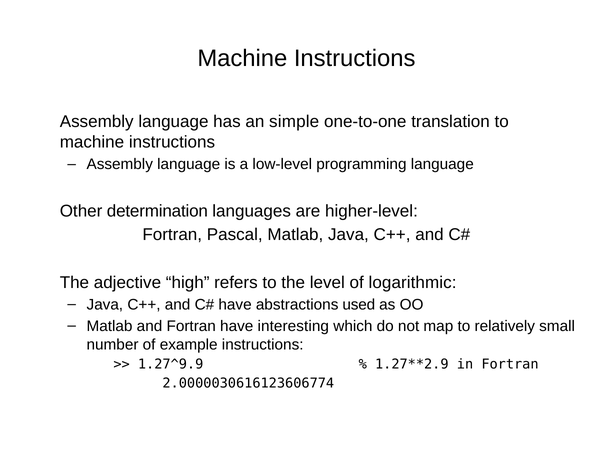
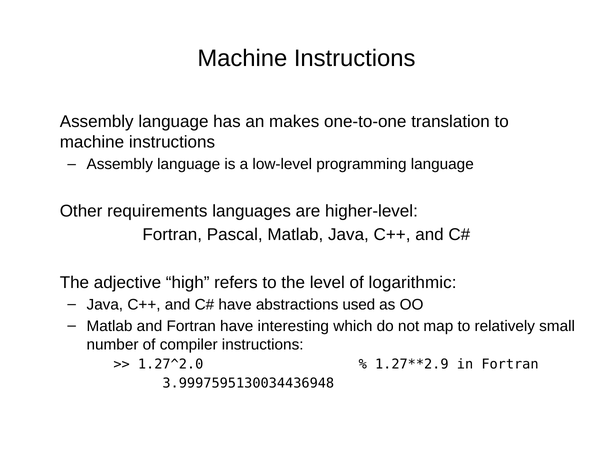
simple: simple -> makes
determination: determination -> requirements
example: example -> compiler
1.27^9.9: 1.27^9.9 -> 1.27^2.0
2.0000030616123606774: 2.0000030616123606774 -> 3.9997595130034436948
